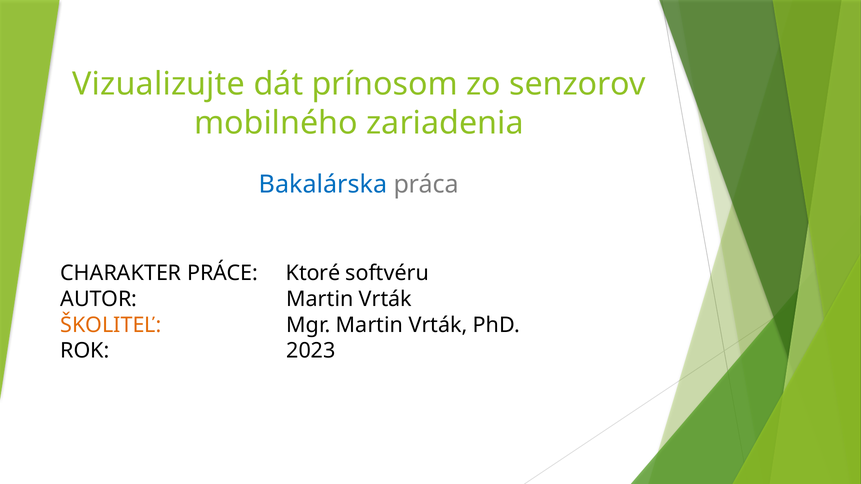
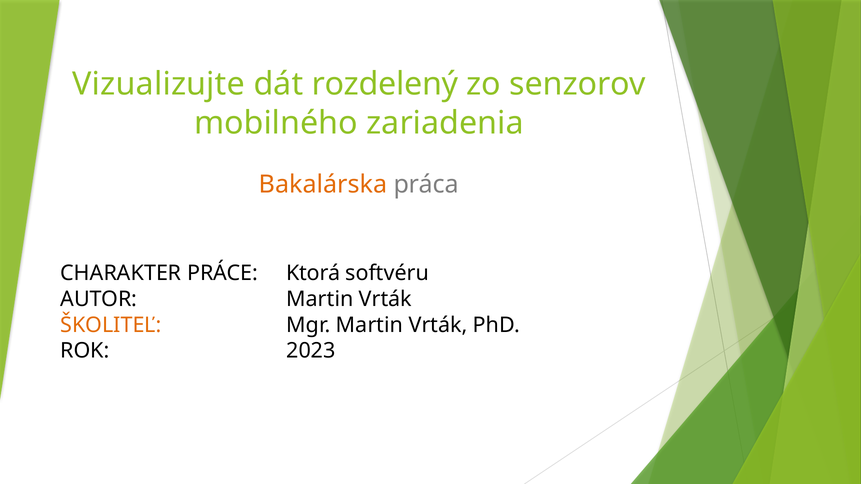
prínosom: prínosom -> rozdelený
Bakalárska colour: blue -> orange
Ktoré: Ktoré -> Ktorá
